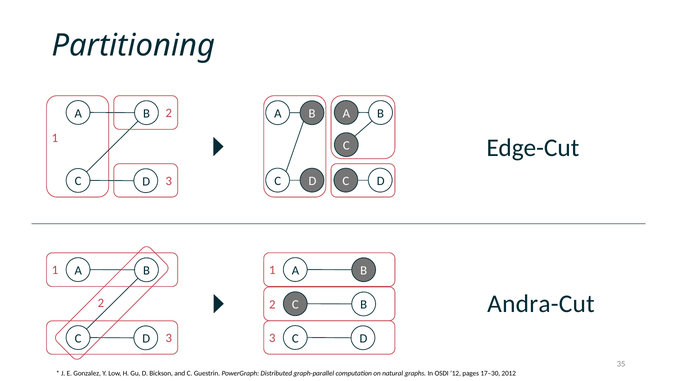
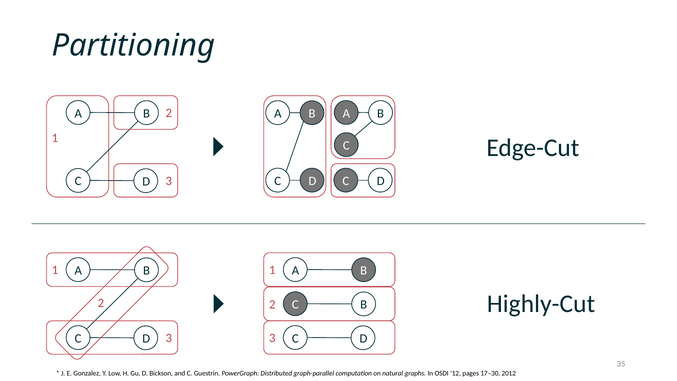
Andra-Cut: Andra-Cut -> Highly-Cut
